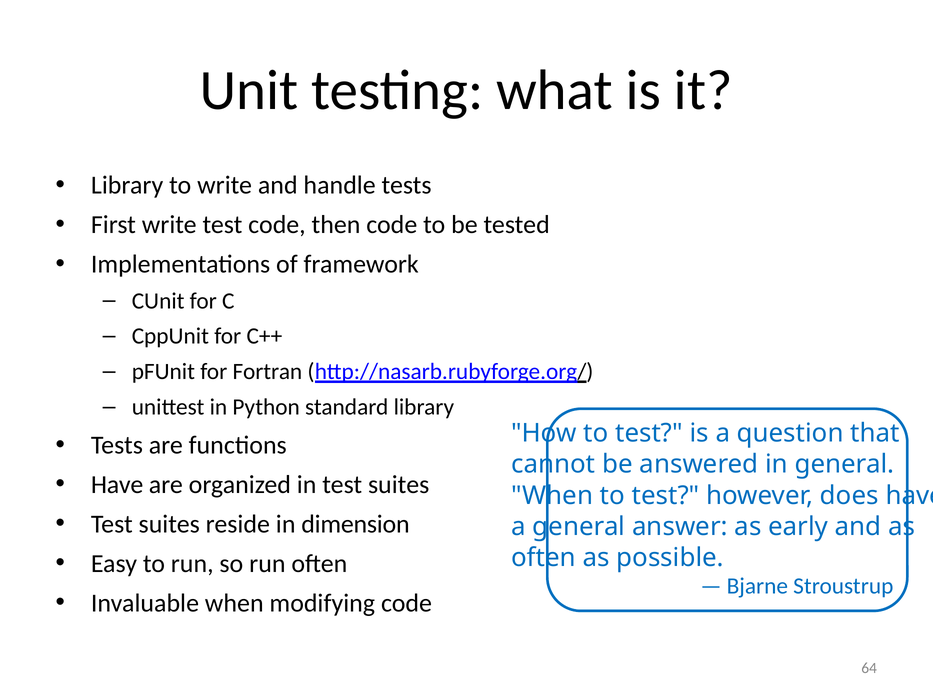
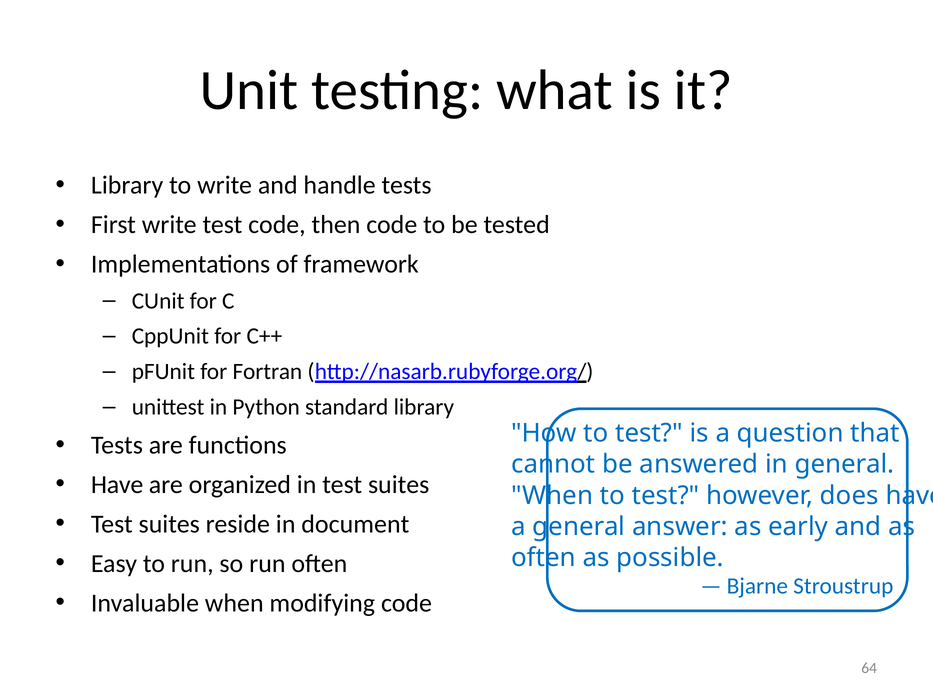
dimension: dimension -> document
